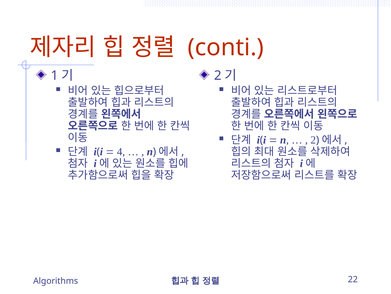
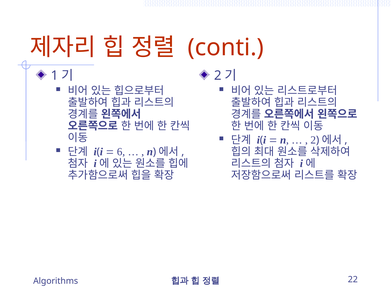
4: 4 -> 6
